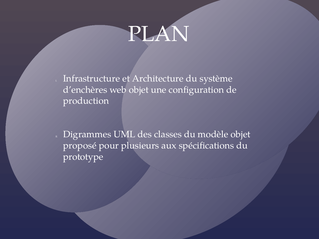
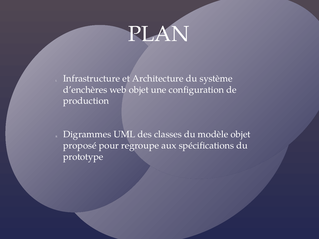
plusieurs: plusieurs -> regroupe
